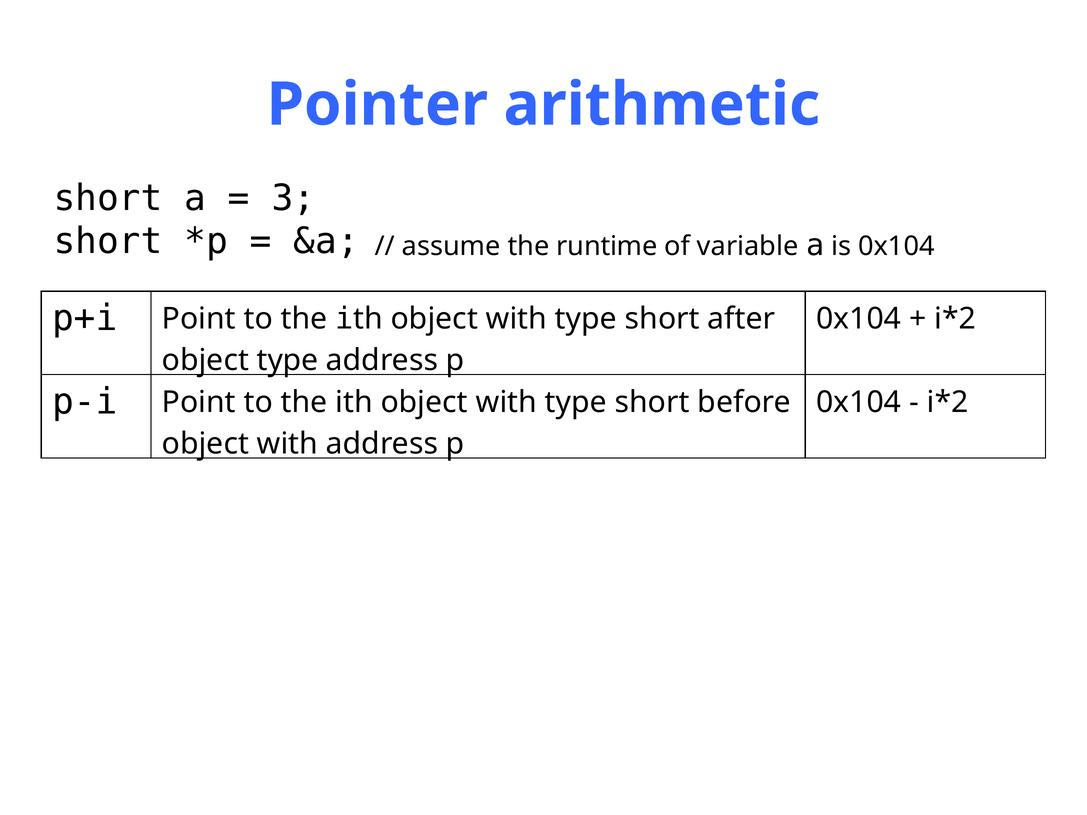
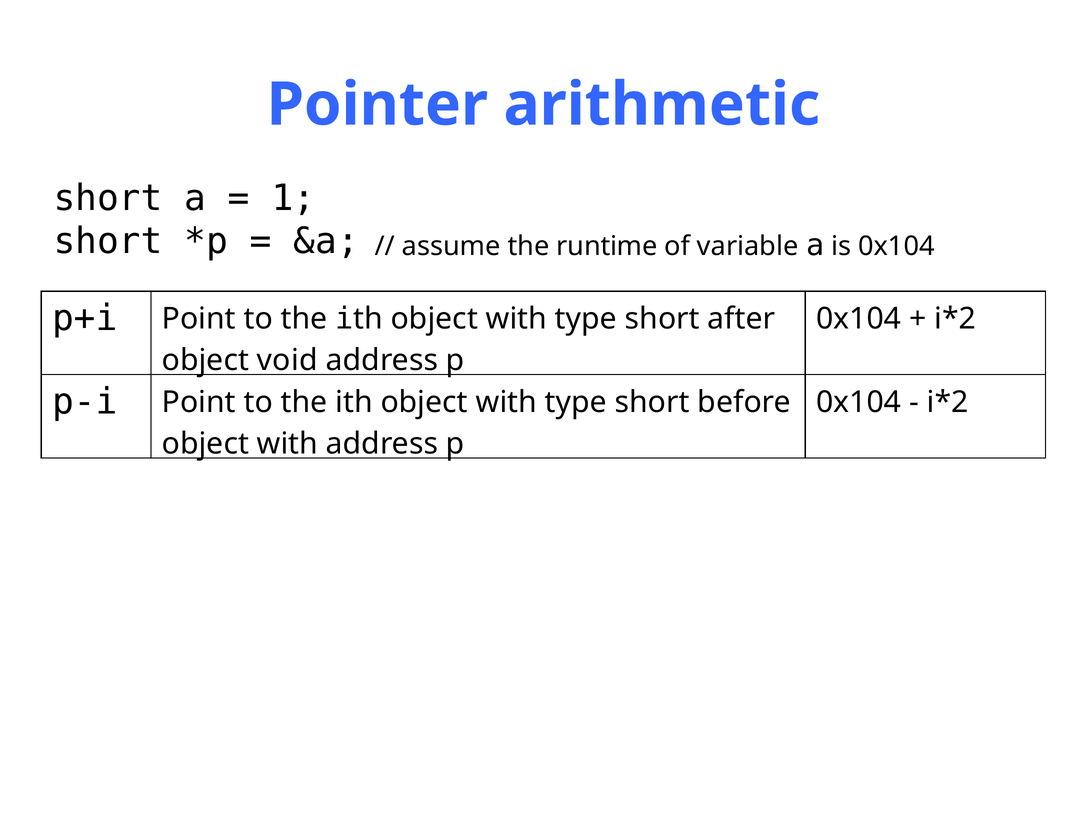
3: 3 -> 1
object type: type -> void
